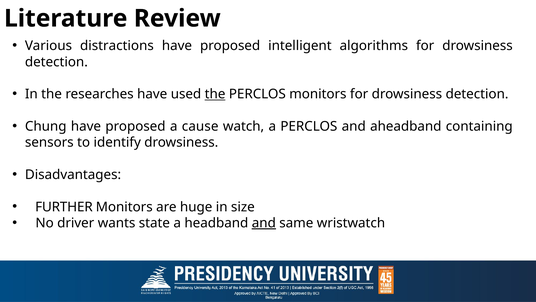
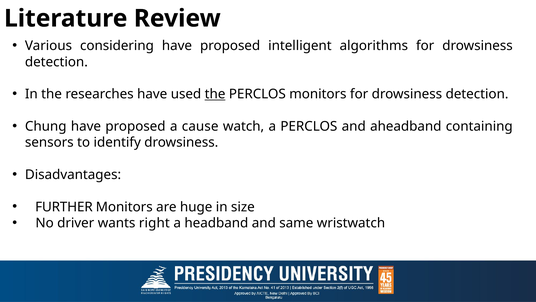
distractions: distractions -> considering
state: state -> right
and at (264, 223) underline: present -> none
